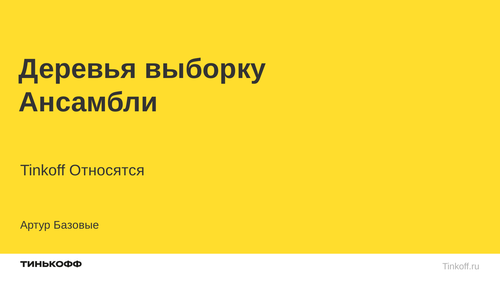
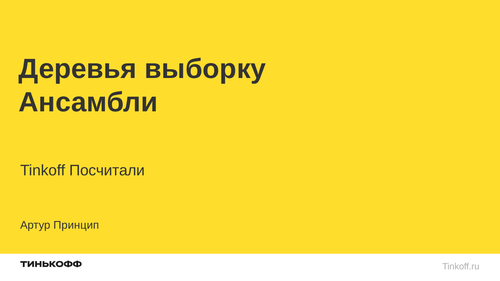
Относятся: Относятся -> Посчитали
Базовые: Базовые -> Принцип
